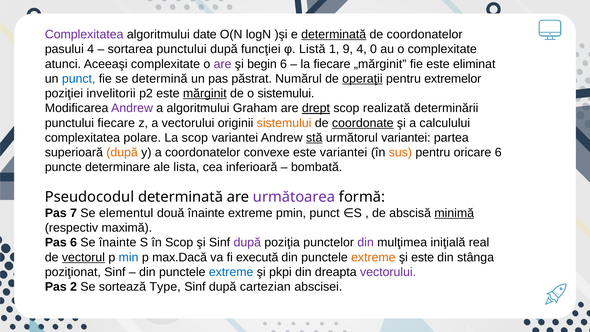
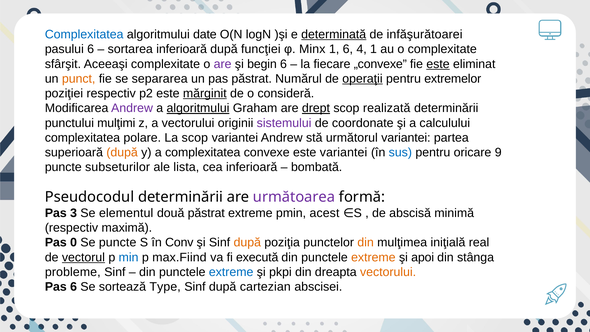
Complexitatea at (84, 34) colour: purple -> blue
de coordonatelor: coordonatelor -> infăşurătoarei
pasului 4: 4 -> 6
sortarea punctului: punctului -> inferioară
Listă: Listă -> Minx
1 9: 9 -> 6
4 0: 0 -> 1
atunci: atunci -> sfârşit
„mărginit: „mărginit -> „convexe
este at (438, 64) underline: none -> present
punct at (79, 79) colour: blue -> orange
determină: determină -> separarea
poziţiei invelitorii: invelitorii -> respectiv
o sistemului: sistemului -> consideră
algoritmului at (198, 108) underline: none -> present
punctului fiecare: fiecare -> mulţimi
sistemului at (284, 123) colour: orange -> purple
coordonate underline: present -> none
stă underline: present -> none
a coordonatelor: coordonatelor -> complexitatea
sus colour: orange -> blue
oricare 6: 6 -> 9
determinare: determinare -> subseturilor
Pseudocodul determinată: determinată -> determinării
7: 7 -> 3
două înainte: înainte -> păstrat
pmin punct: punct -> acest
minimă underline: present -> none
Pas 6: 6 -> 0
Se înainte: înainte -> puncte
în Scop: Scop -> Conv
după at (247, 242) colour: purple -> orange
din at (366, 242) colour: purple -> orange
max.Dacă: max.Dacă -> max.Fiind
şi este: este -> apoi
poziţionat: poziţionat -> probleme
vectorului at (388, 272) colour: purple -> orange
Pas 2: 2 -> 6
